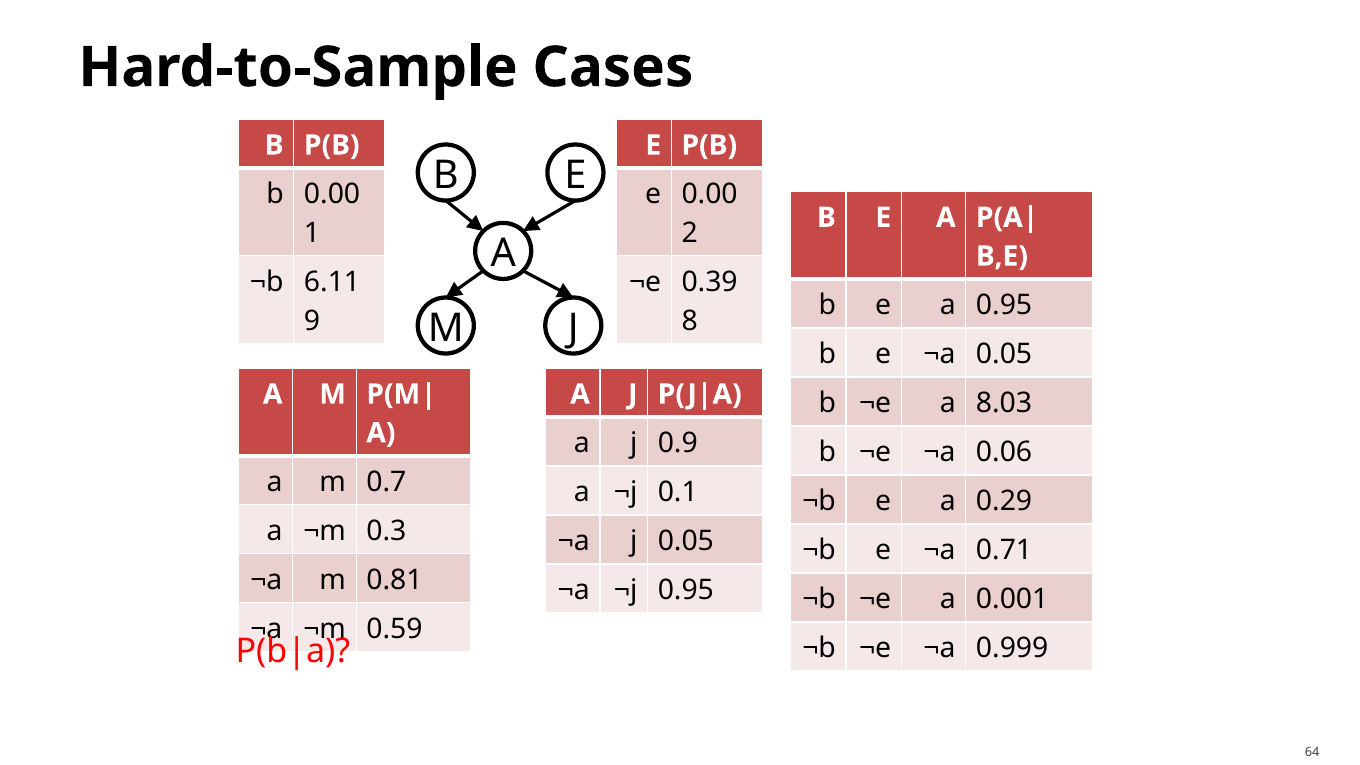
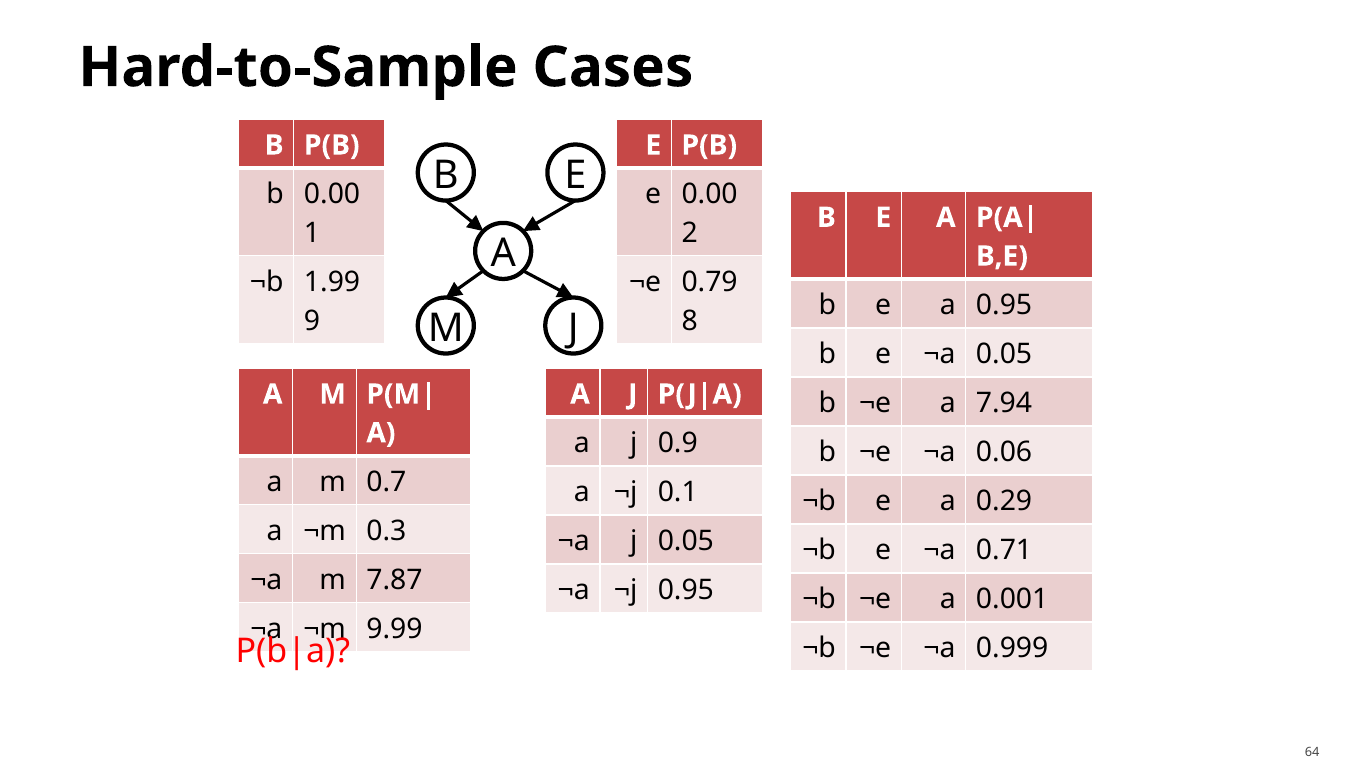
6.11: 6.11 -> 1.99
0.39: 0.39 -> 0.79
8.03: 8.03 -> 7.94
0.81: 0.81 -> 7.87
0.59: 0.59 -> 9.99
